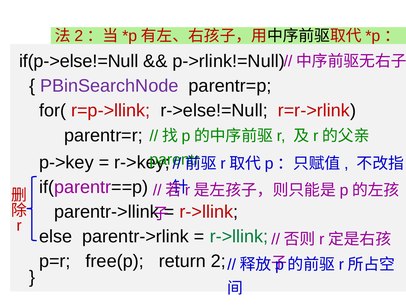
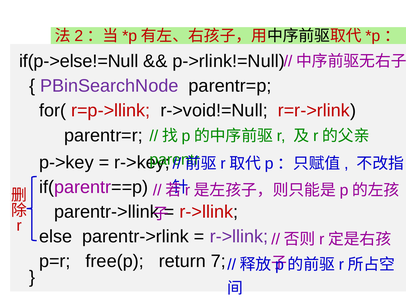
r->else!=Null: r->else!=Null -> r->void!=Null
r->llink at (239, 236) colour: green -> purple
return 2: 2 -> 7
